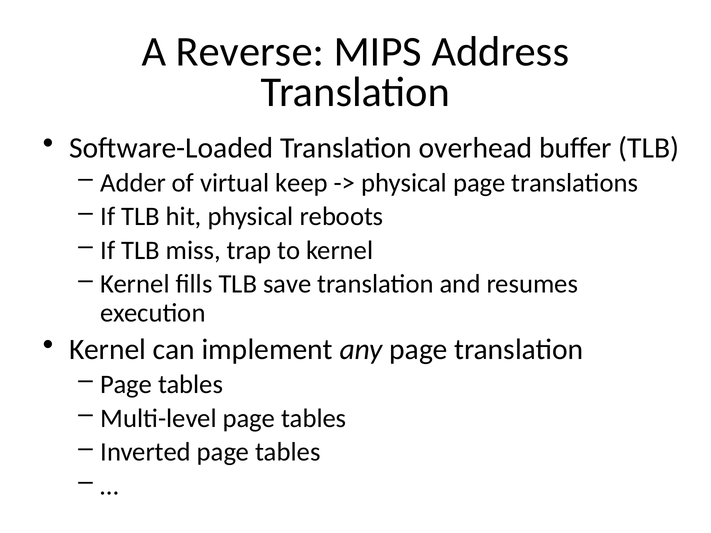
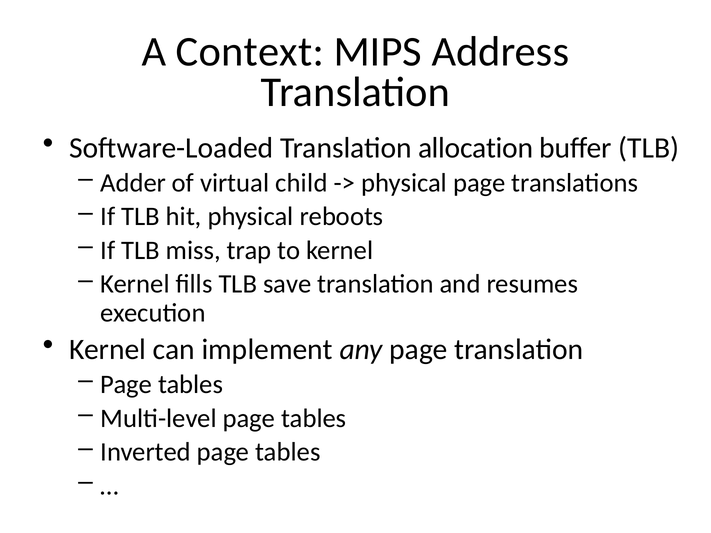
Reverse: Reverse -> Context
overhead: overhead -> allocation
keep: keep -> child
